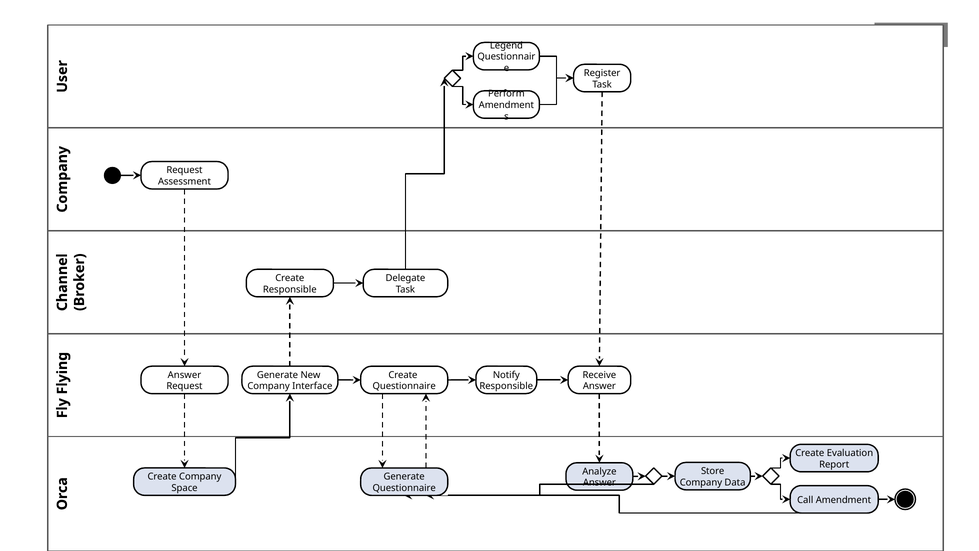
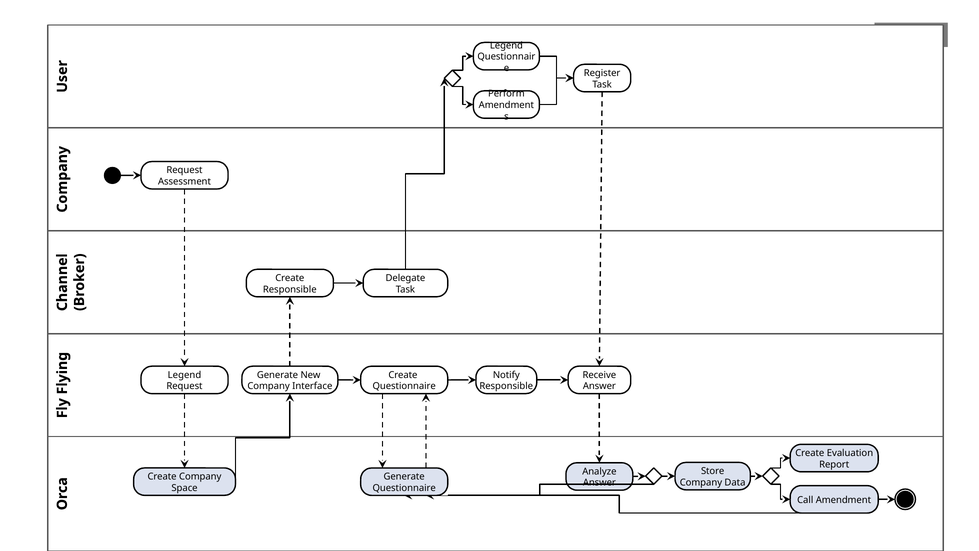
Answer at (184, 375): Answer -> Legend
